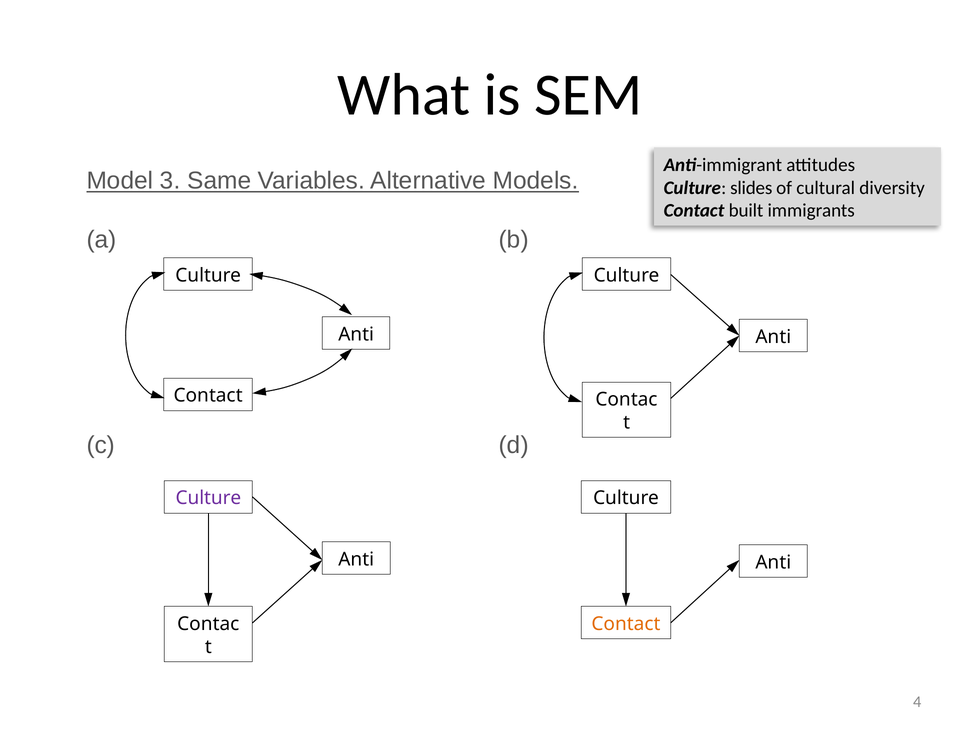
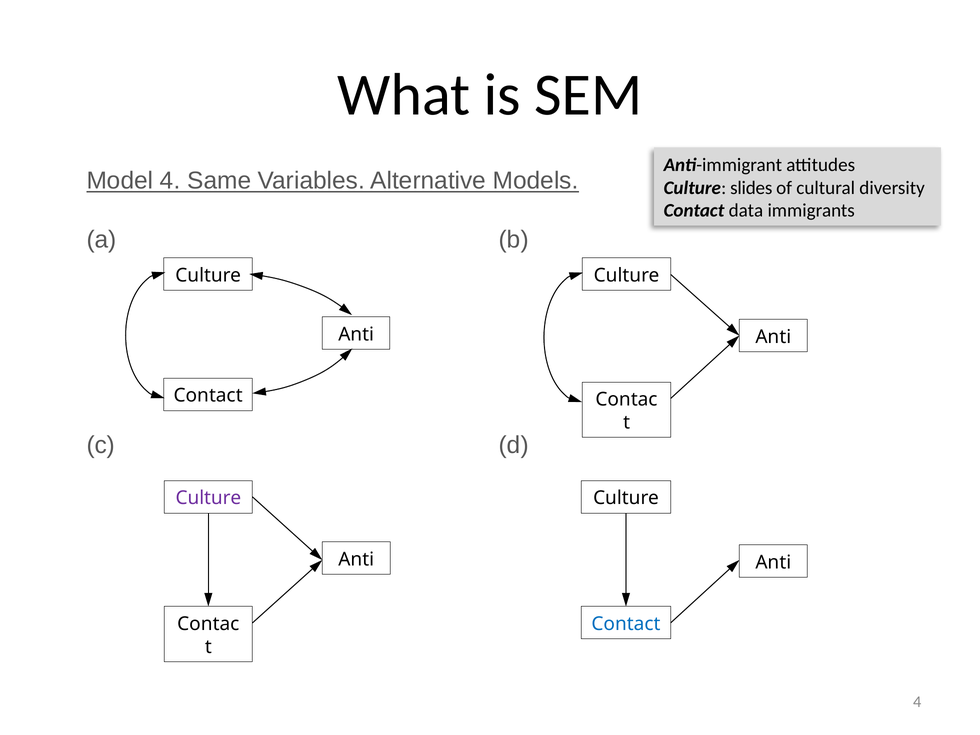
Model 3: 3 -> 4
built: built -> data
Contact at (626, 624) colour: orange -> blue
